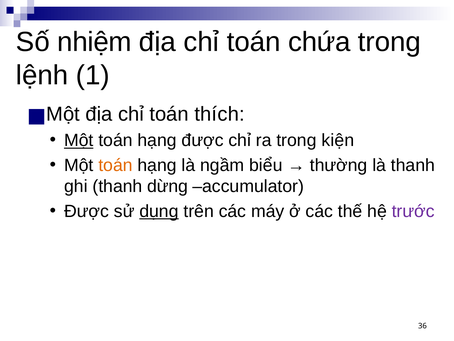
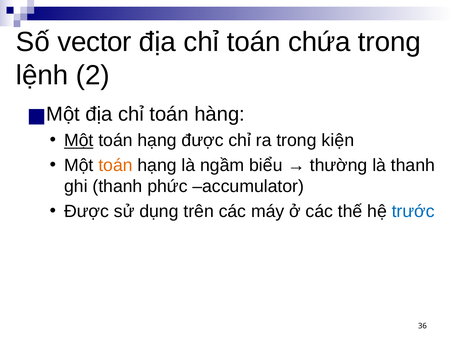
nhiệm: nhiệm -> vector
1: 1 -> 2
thích: thích -> hàng
dừng: dừng -> phức
dụng underline: present -> none
trước colour: purple -> blue
